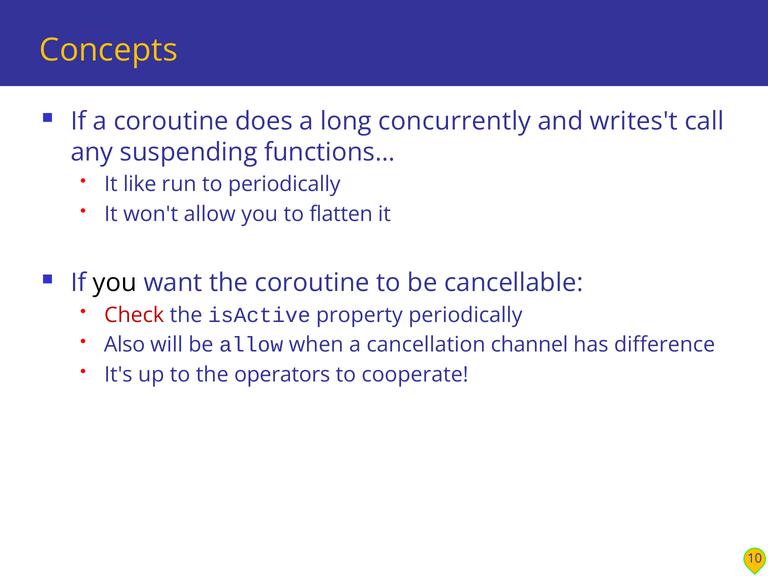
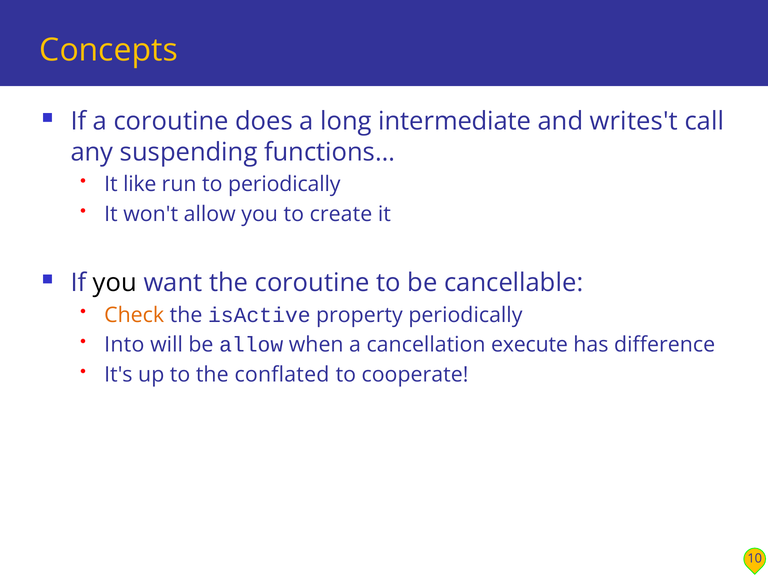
concurrently: concurrently -> intermediate
flatten: flatten -> create
Check colour: red -> orange
Also: Also -> Into
channel: channel -> execute
operators: operators -> conflated
